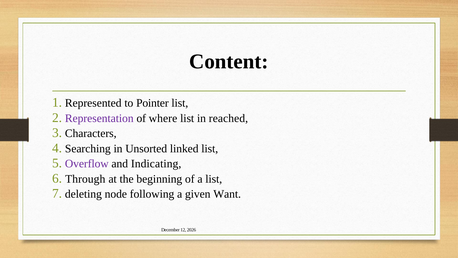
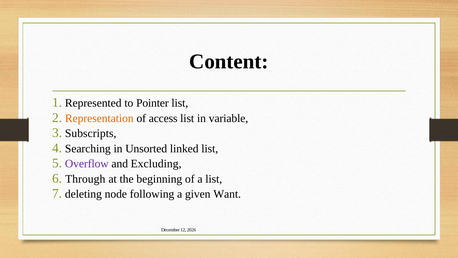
Representation colour: purple -> orange
where: where -> access
reached: reached -> variable
Characters: Characters -> Subscripts
Indicating: Indicating -> Excluding
